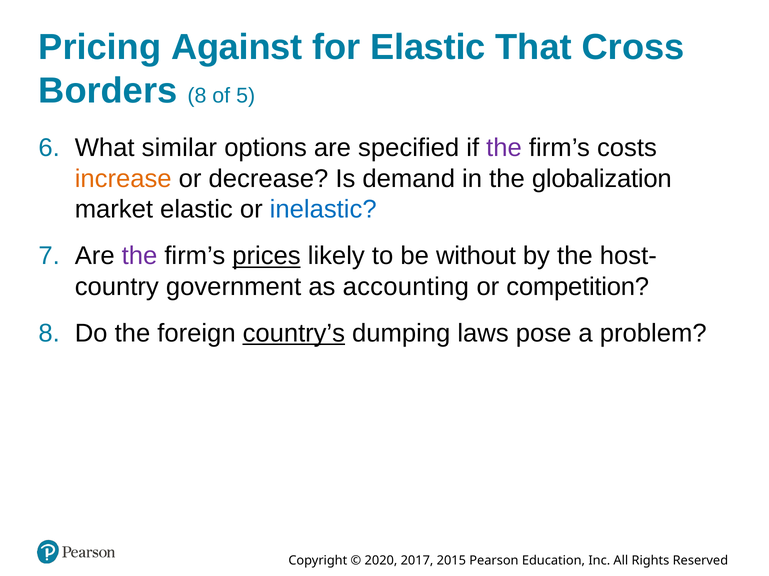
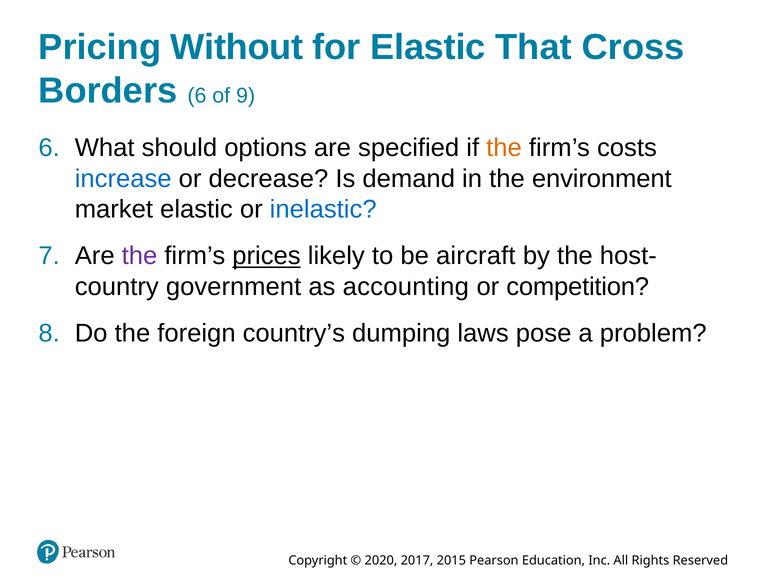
Against: Against -> Without
Borders 8: 8 -> 6
5: 5 -> 9
similar: similar -> should
the at (504, 148) colour: purple -> orange
increase colour: orange -> blue
globalization: globalization -> environment
without: without -> aircraft
country’s underline: present -> none
